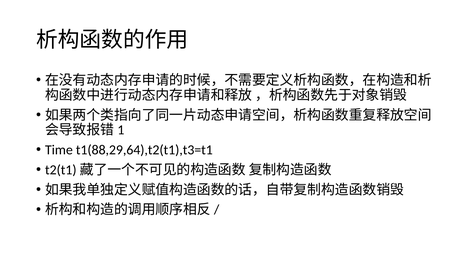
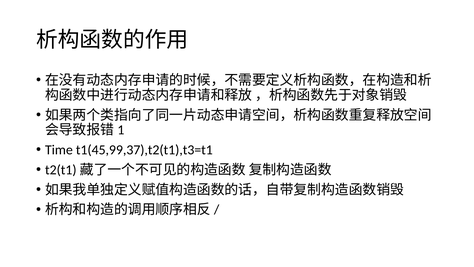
t1(88,29,64),t2(t1),t3=t1: t1(88,29,64),t2(t1),t3=t1 -> t1(45,99,37),t2(t1),t3=t1
